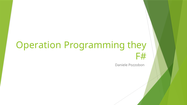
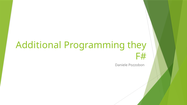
Operation: Operation -> Additional
